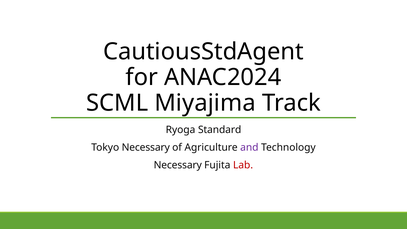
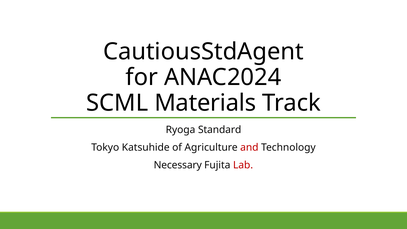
Miyajima: Miyajima -> Materials
Tokyo Necessary: Necessary -> Katsuhide
and colour: purple -> red
